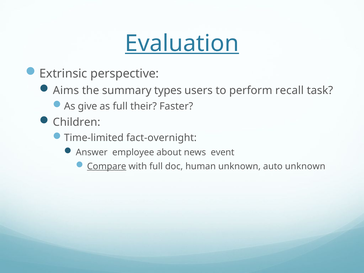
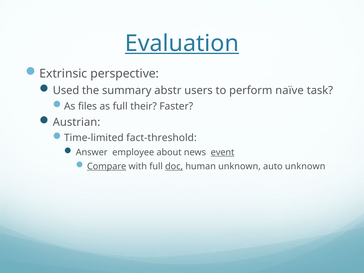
Aims: Aims -> Used
types: types -> abstr
recall: recall -> naïve
give: give -> files
Children: Children -> Austrian
fact-overnight: fact-overnight -> fact-threshold
event underline: none -> present
doc underline: none -> present
